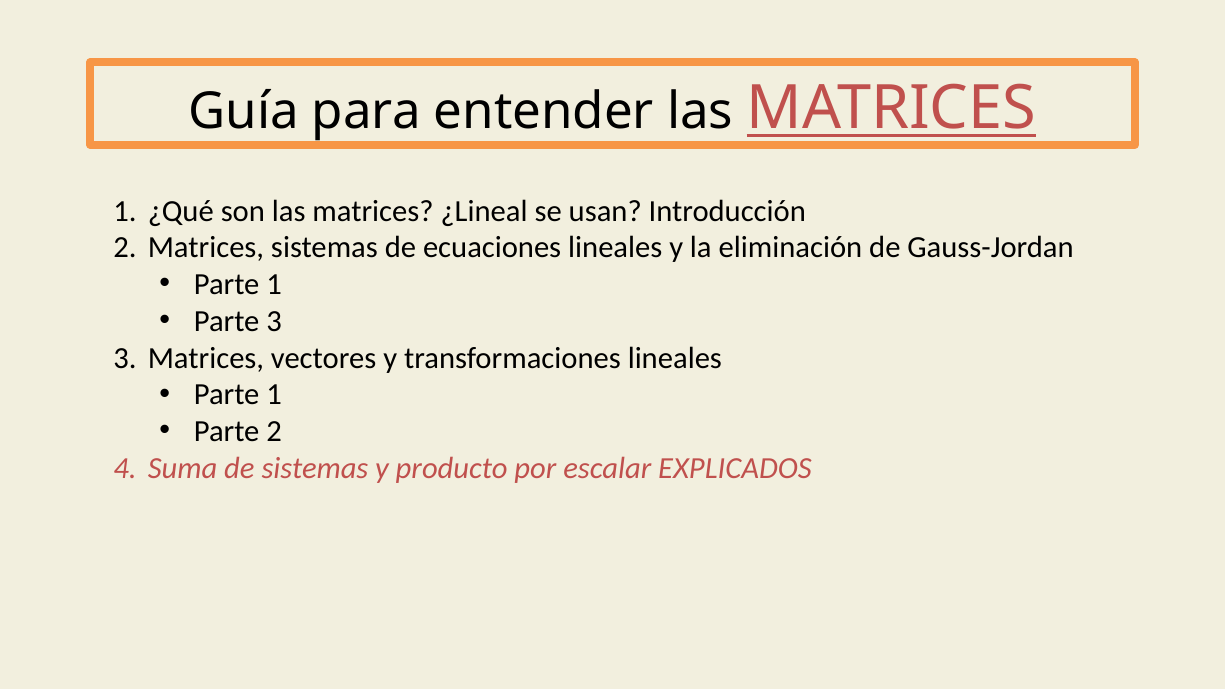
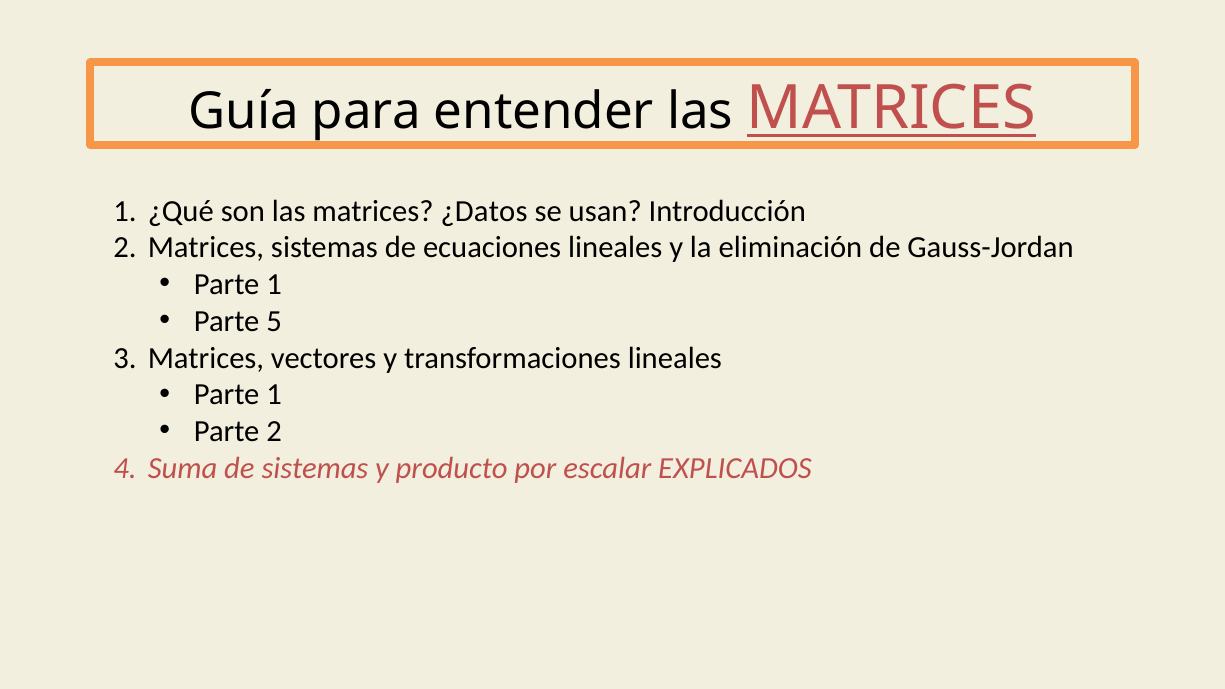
¿Lineal: ¿Lineal -> ¿Datos
Parte 3: 3 -> 5
